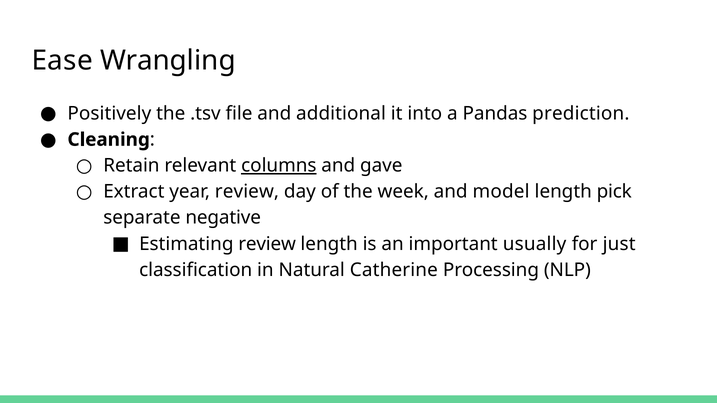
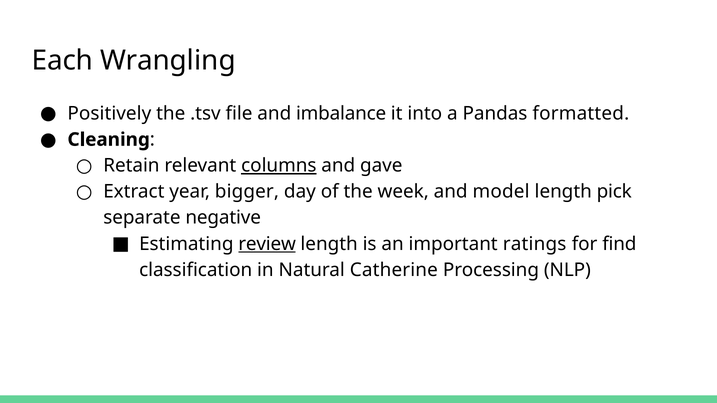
Ease: Ease -> Each
additional: additional -> imbalance
prediction: prediction -> formatted
year review: review -> bigger
review at (267, 244) underline: none -> present
usually: usually -> ratings
just: just -> find
